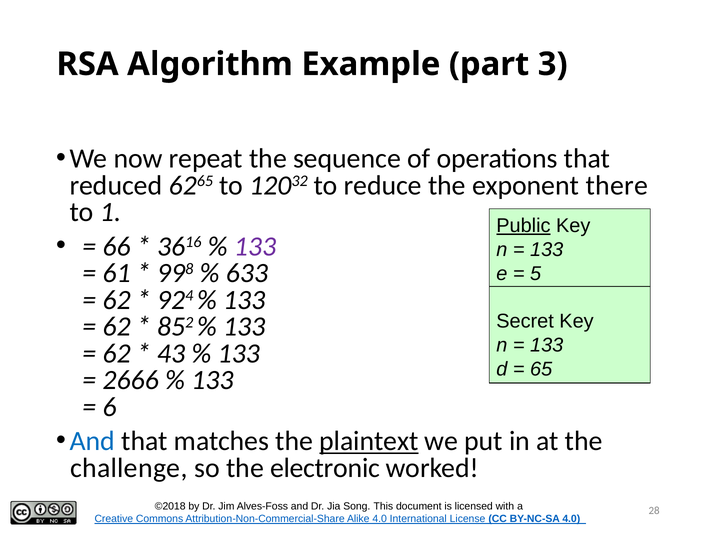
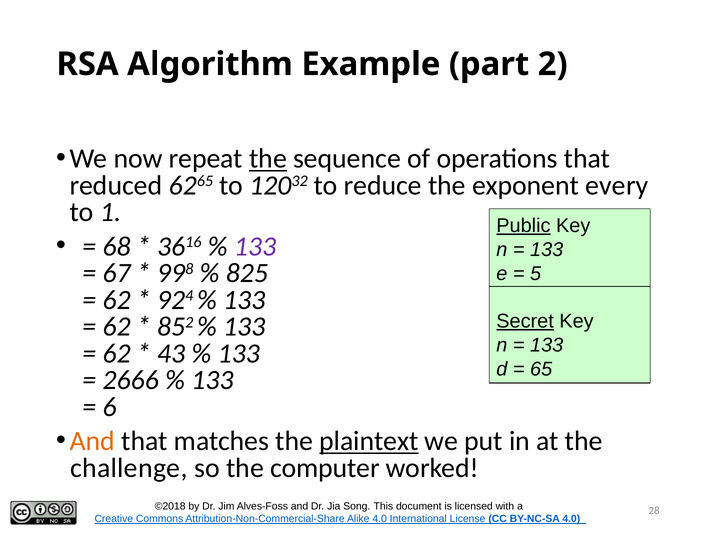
3: 3 -> 2
the at (268, 159) underline: none -> present
there: there -> every
66: 66 -> 68
61: 61 -> 67
633: 633 -> 825
Secret underline: none -> present
And at (92, 441) colour: blue -> orange
electronic: electronic -> computer
